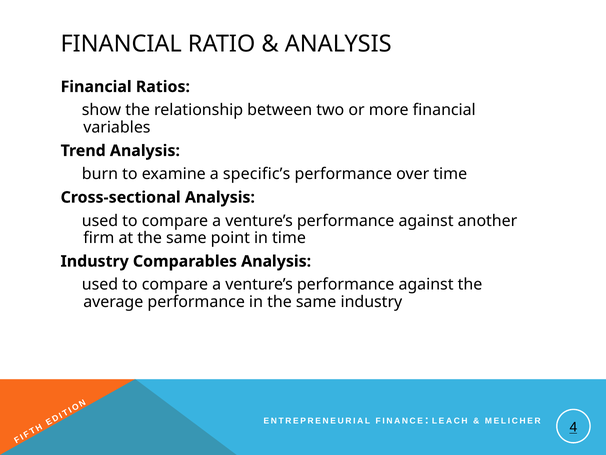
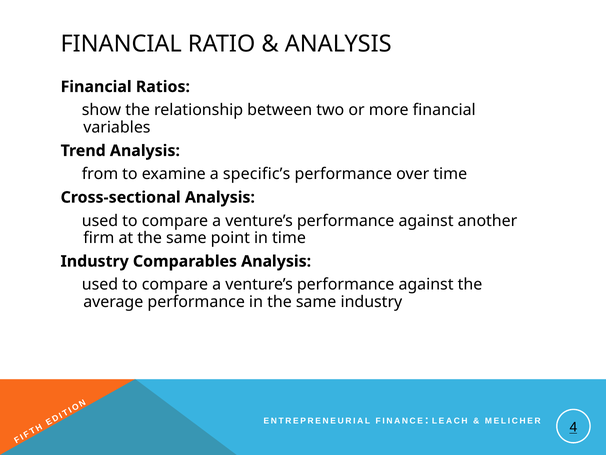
burn: burn -> from
